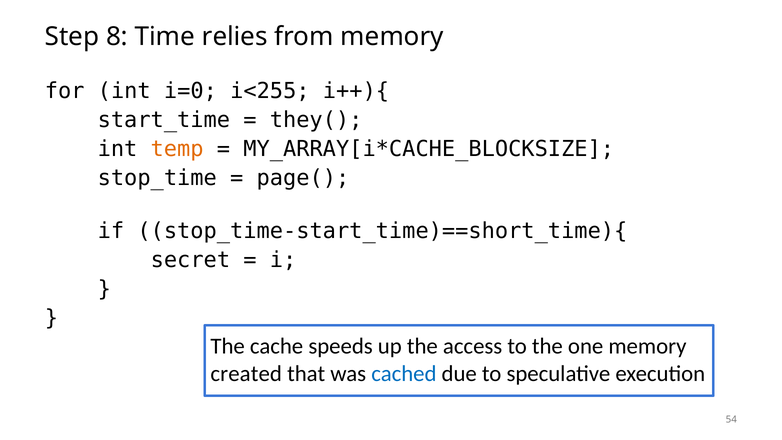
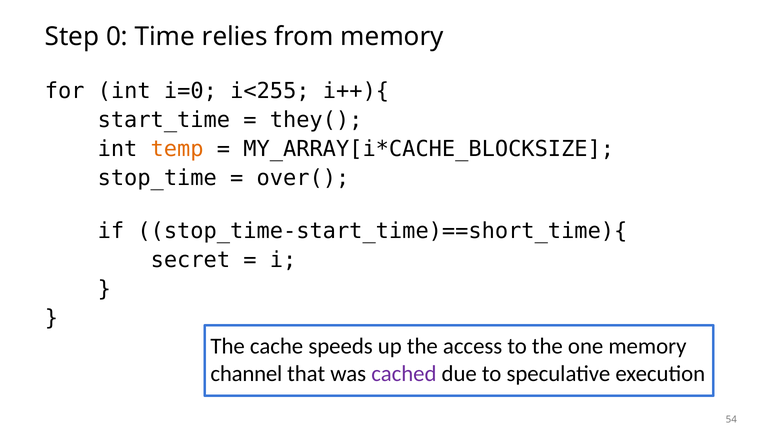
8: 8 -> 0
page(: page( -> over(
created: created -> channel
cached colour: blue -> purple
